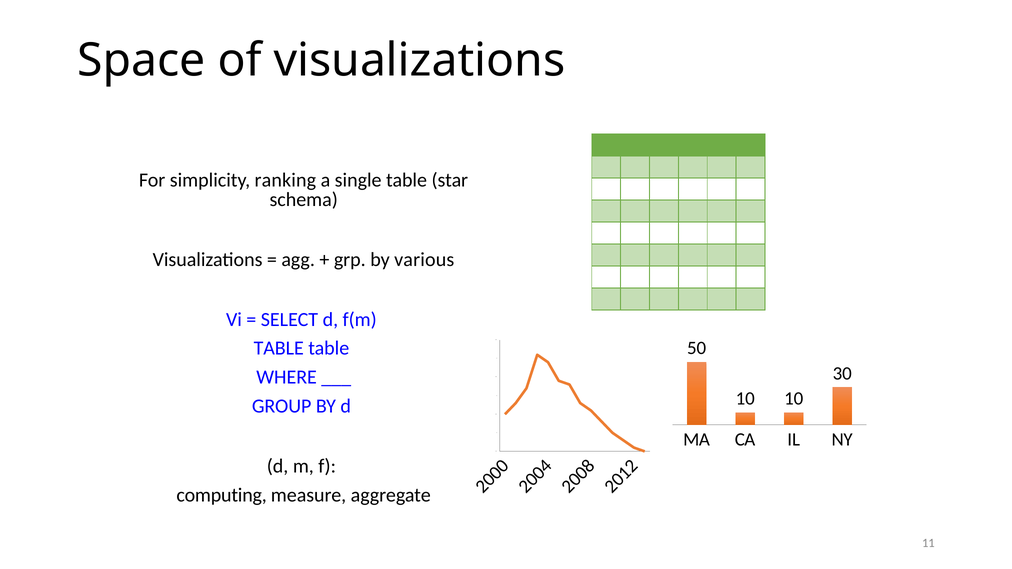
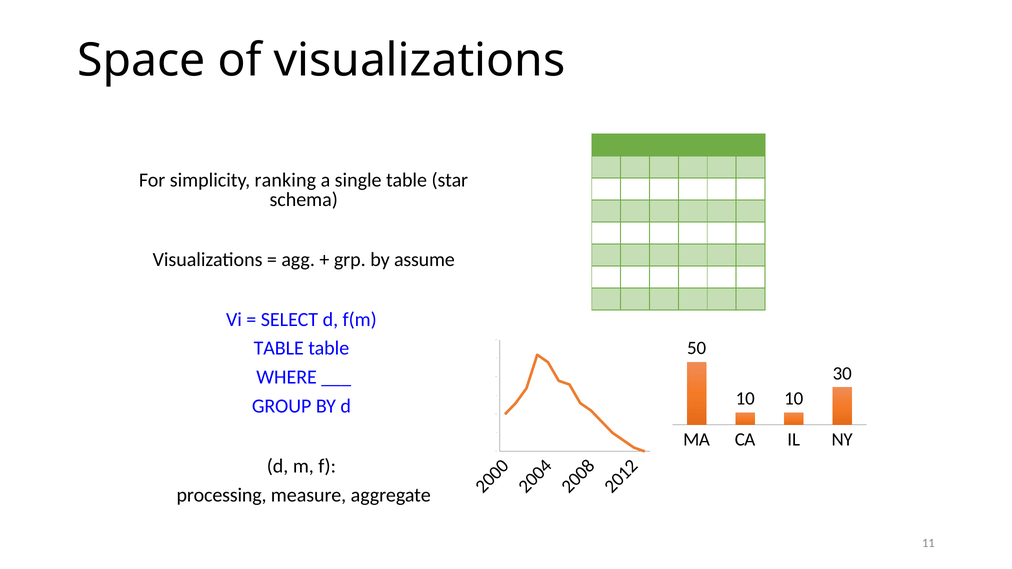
various: various -> assume
computing: computing -> processing
